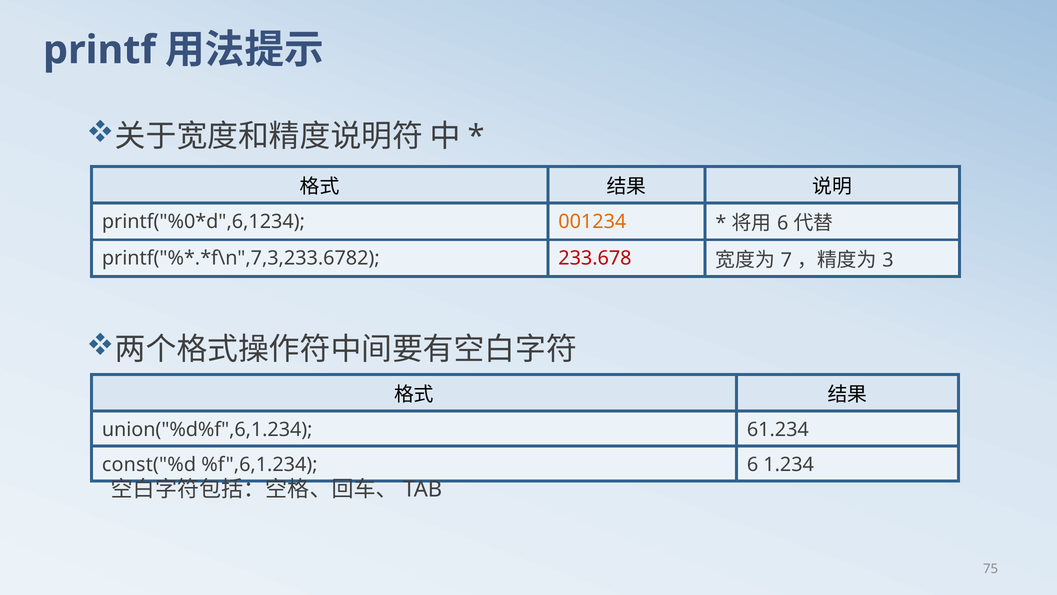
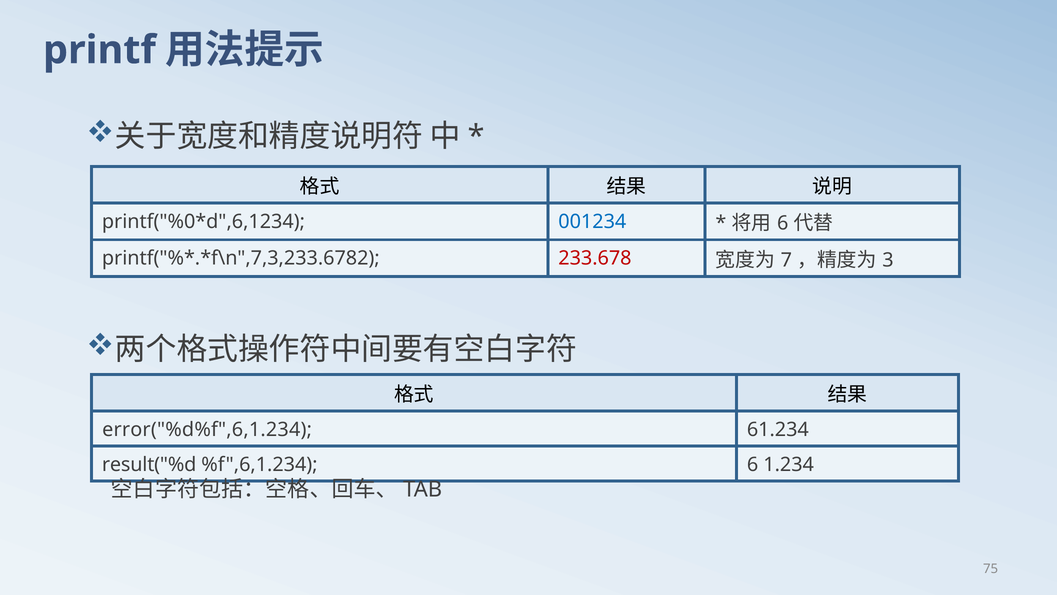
001234 colour: orange -> blue
union("%d%f",6,1.234: union("%d%f",6,1.234 -> error("%d%f",6,1.234
const("%d: const("%d -> result("%d
